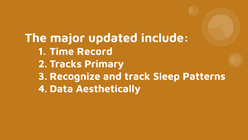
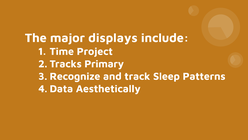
updated: updated -> displays
Record: Record -> Project
